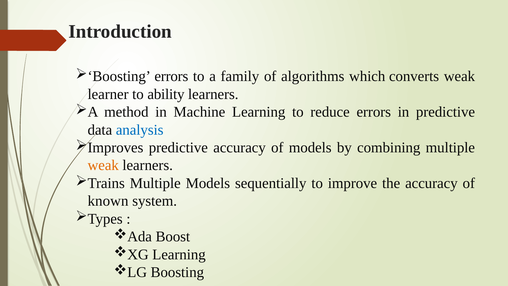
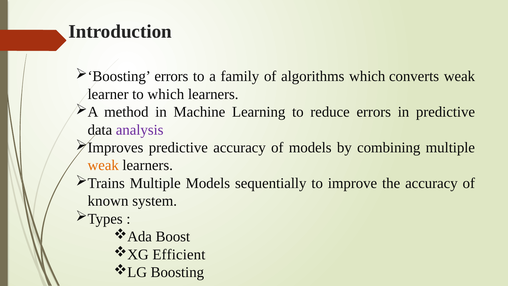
to ability: ability -> which
analysis colour: blue -> purple
Learning at (179, 254): Learning -> Efficient
